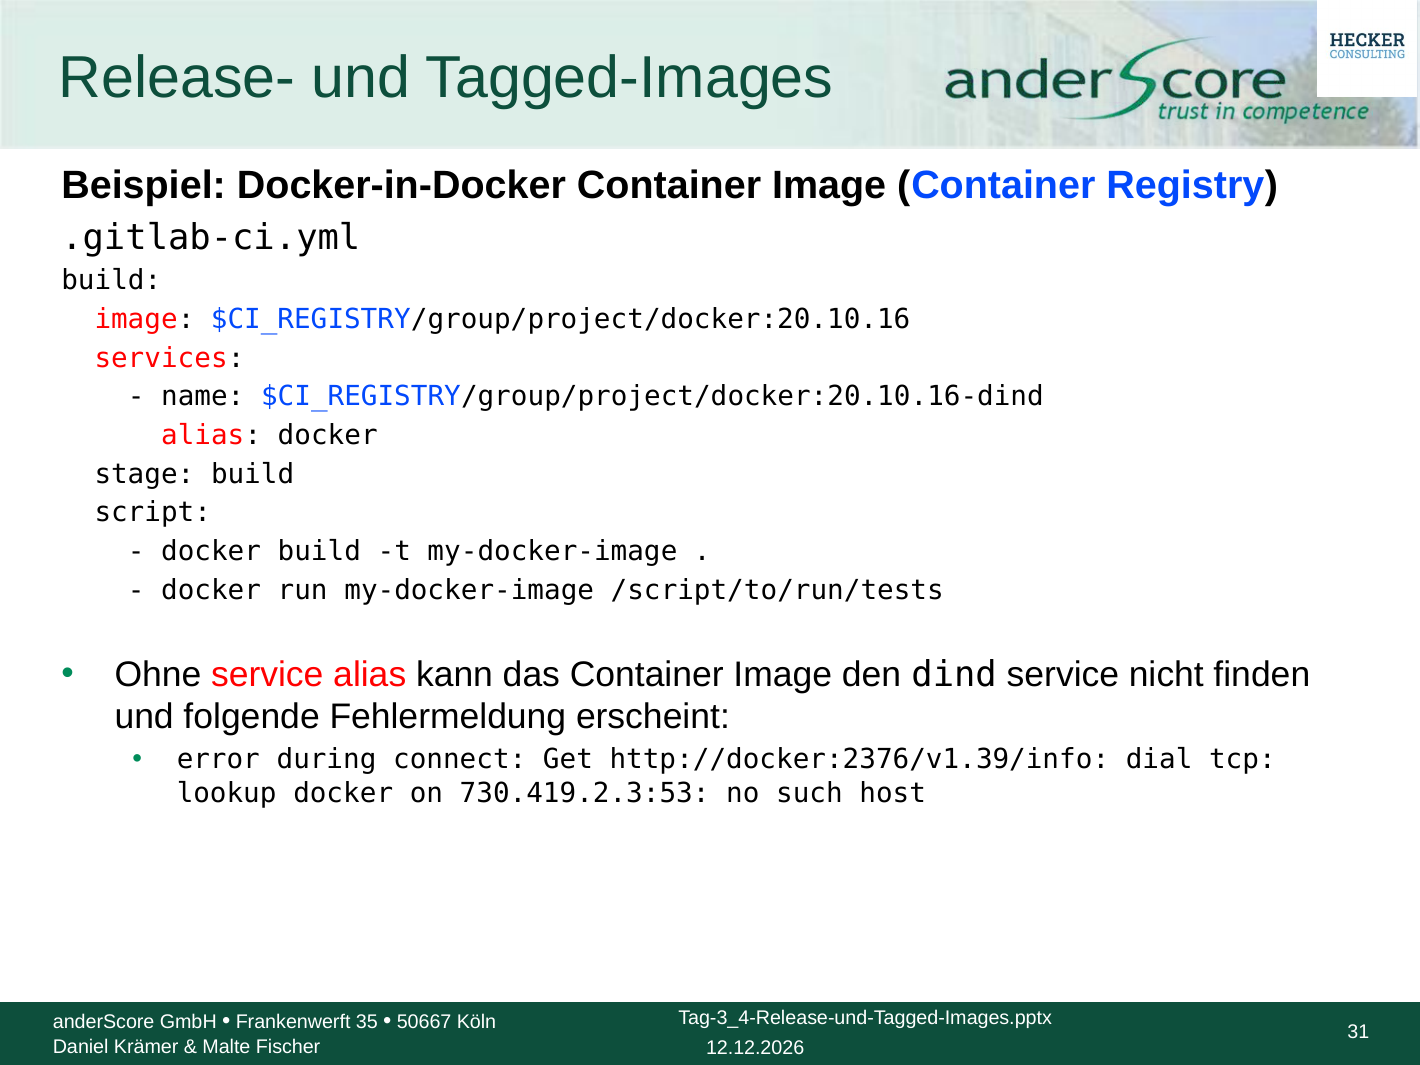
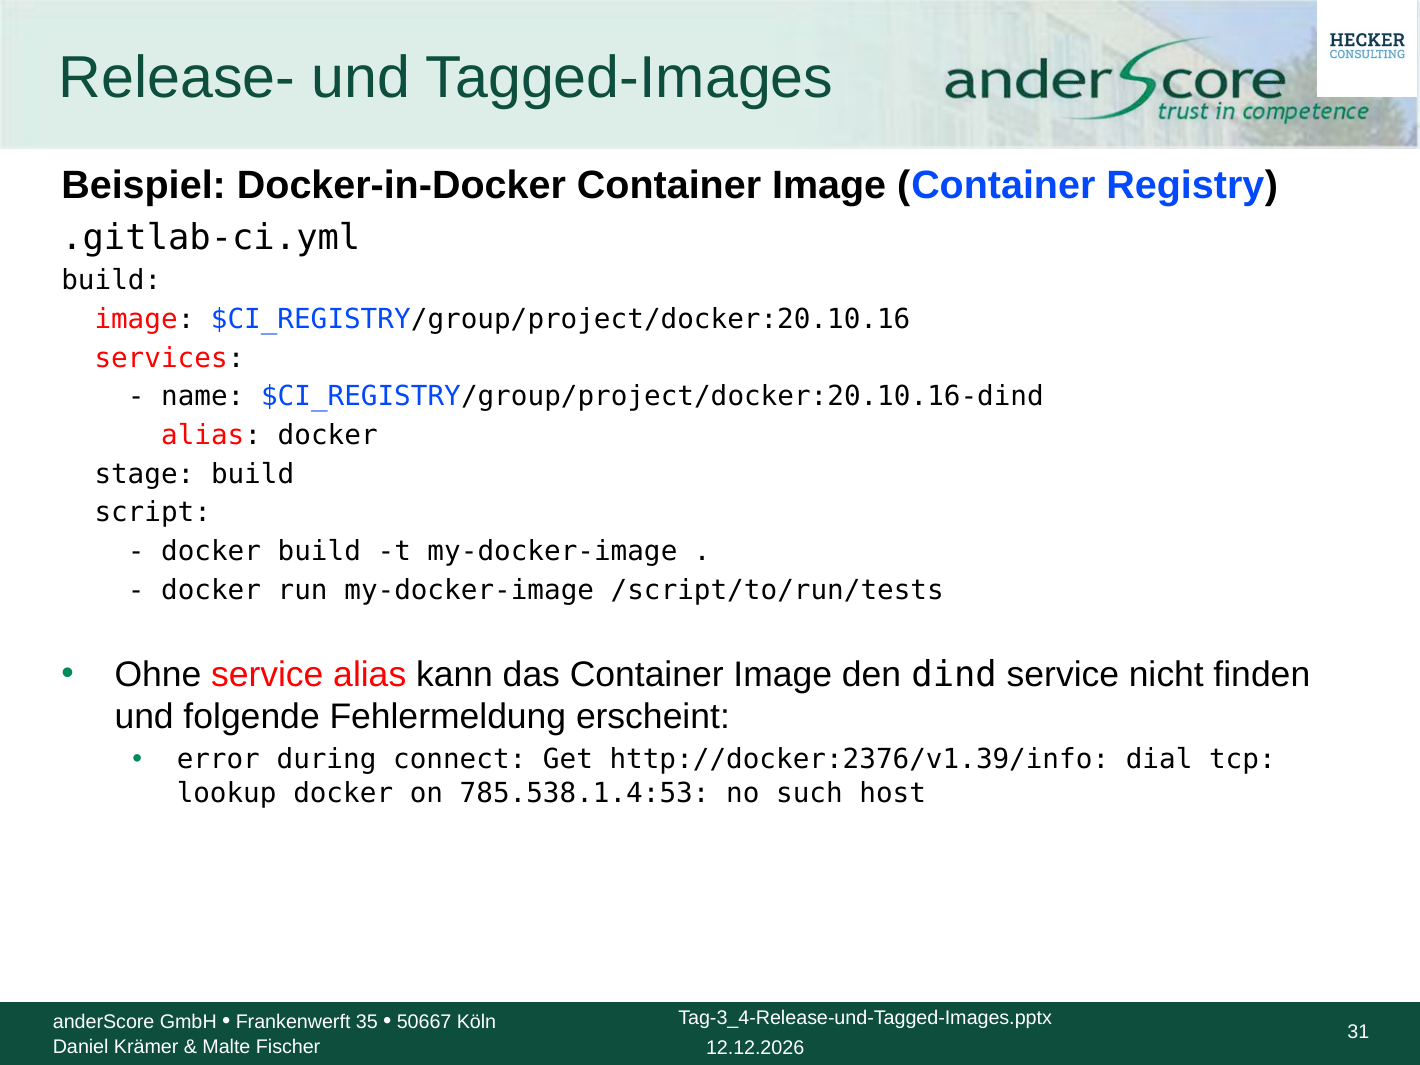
730.419.2.3:53: 730.419.2.3:53 -> 785.538.1.4:53
